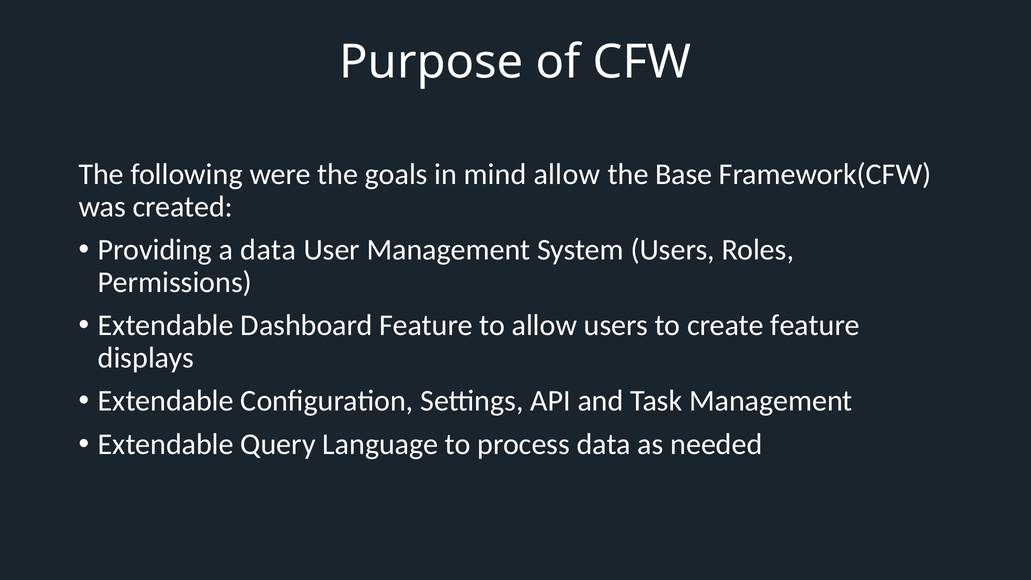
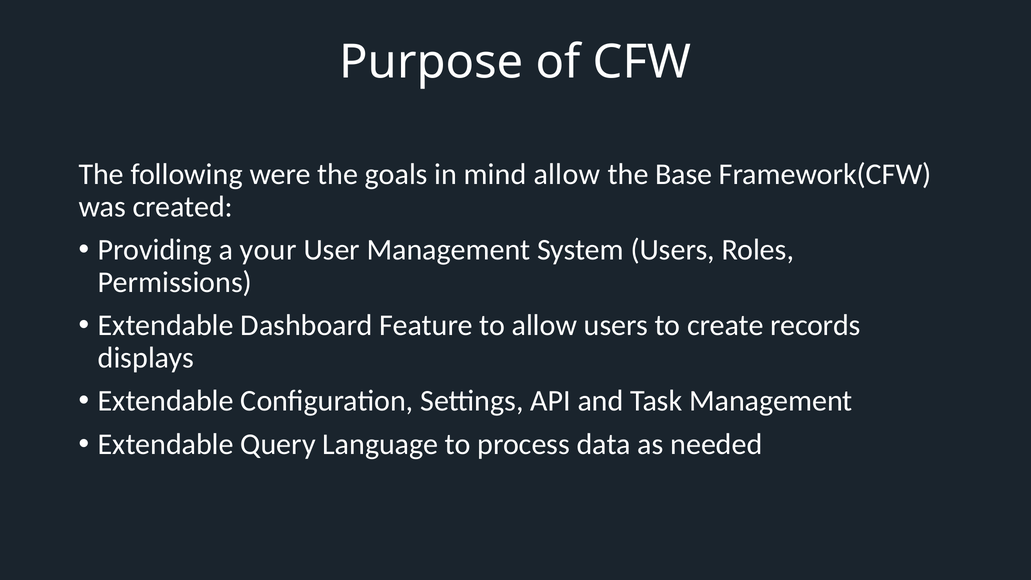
a data: data -> your
create feature: feature -> records
